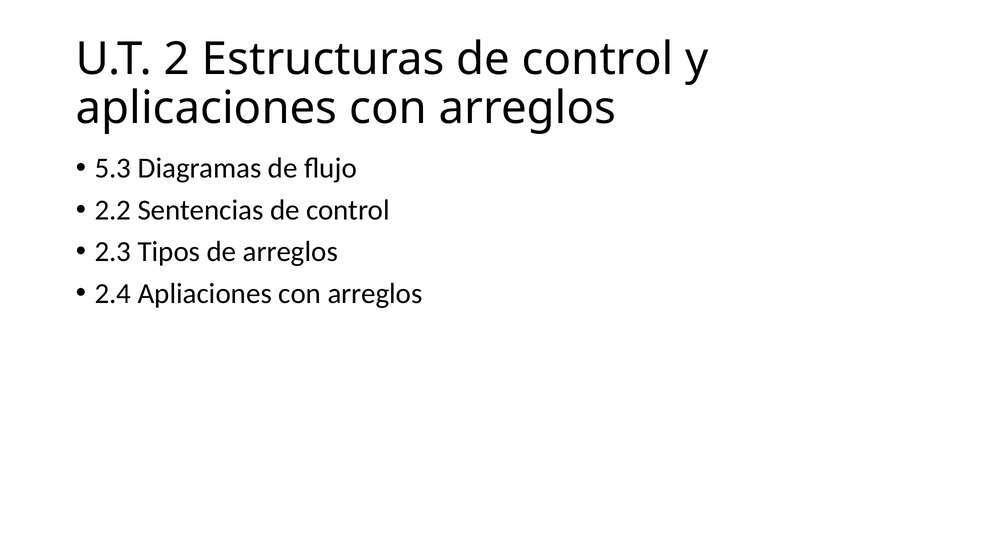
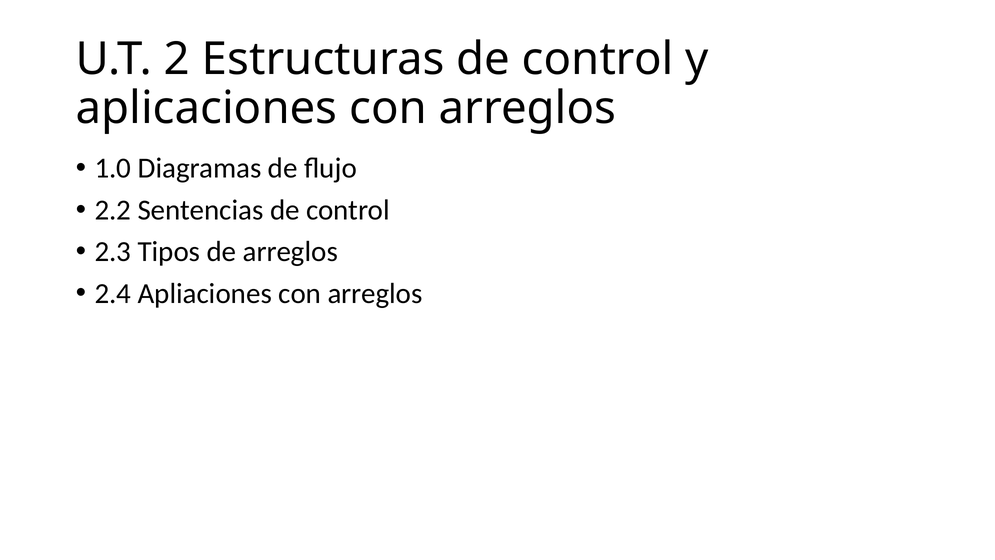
5.3: 5.3 -> 1.0
